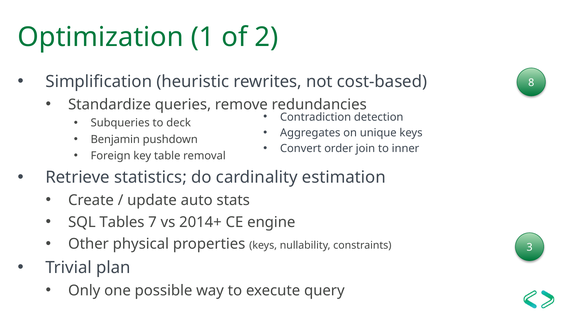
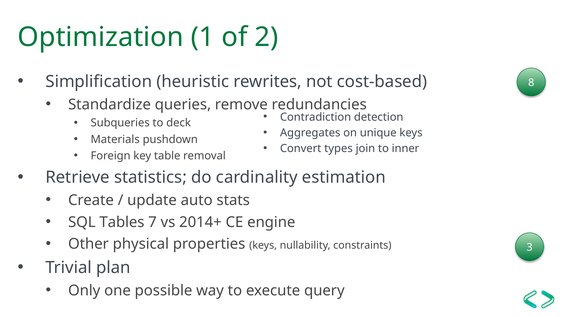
Benjamin: Benjamin -> Materials
order: order -> types
